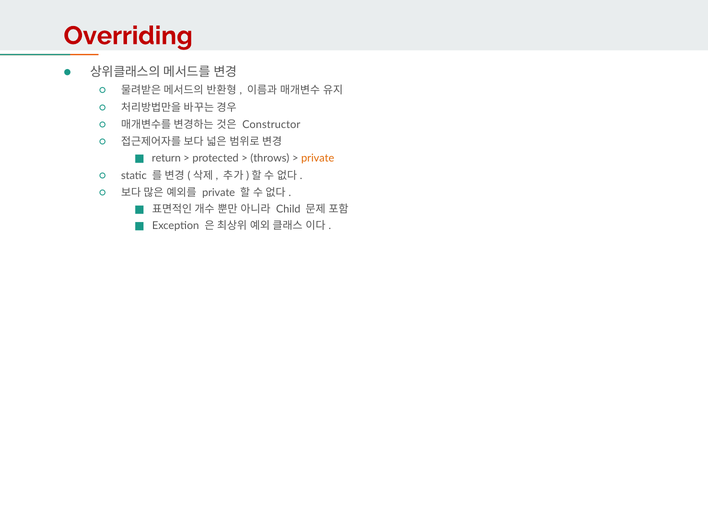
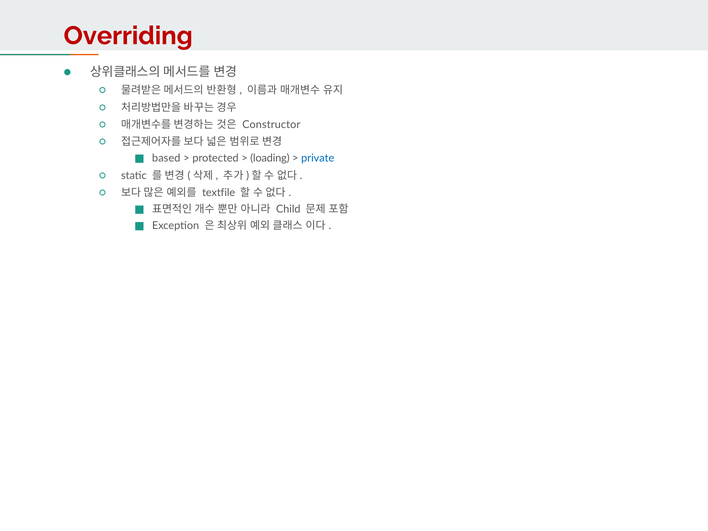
return: return -> based
throws: throws -> loading
private at (318, 158) colour: orange -> blue
private at (219, 193): private -> textfile
